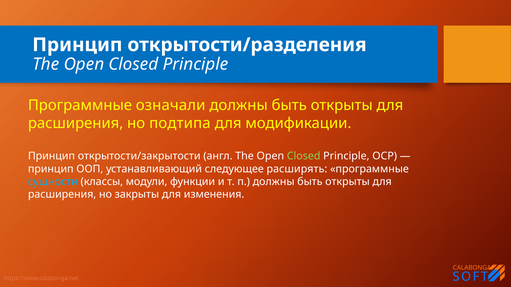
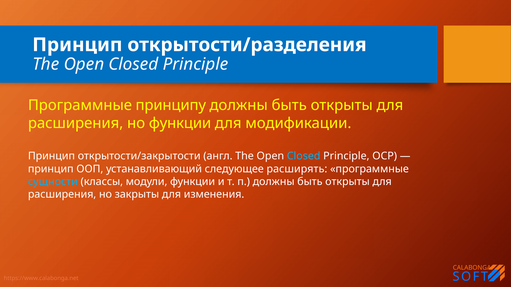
означали: означали -> принципу
но подтипа: подтипа -> функции
Closed at (304, 156) colour: light green -> light blue
